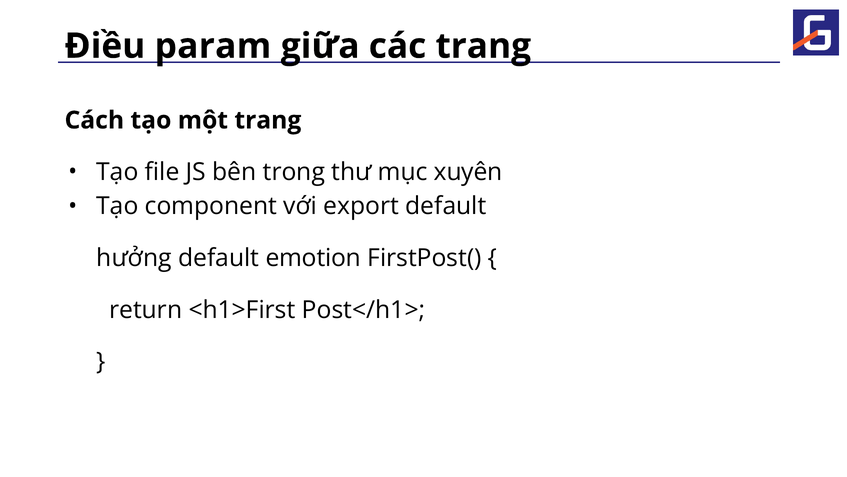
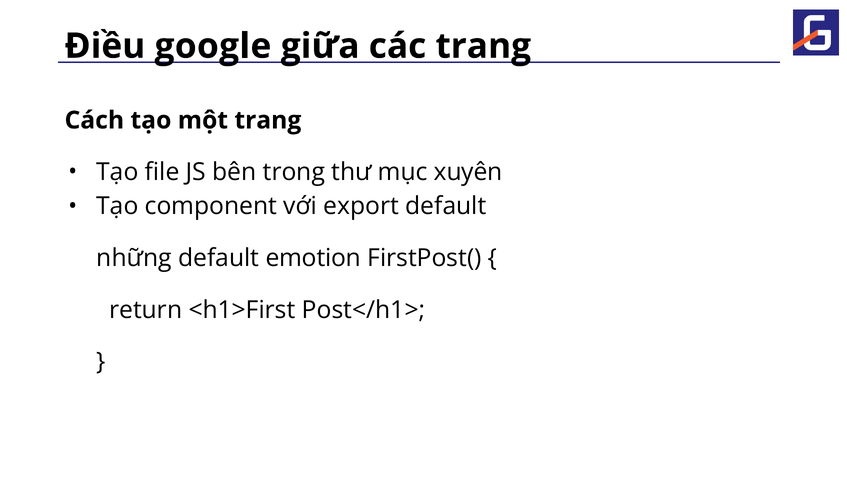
param: param -> google
hưởng: hưởng -> những
